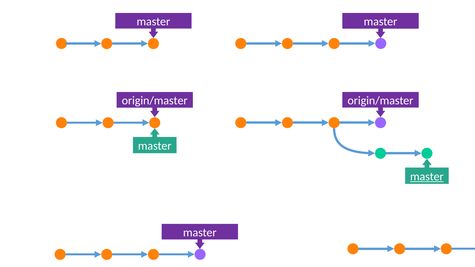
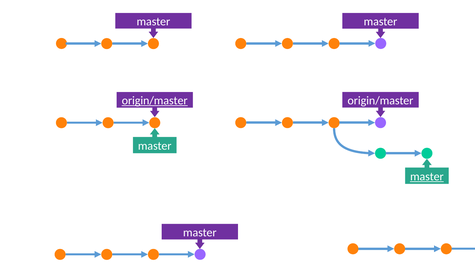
origin/master at (155, 101) underline: none -> present
